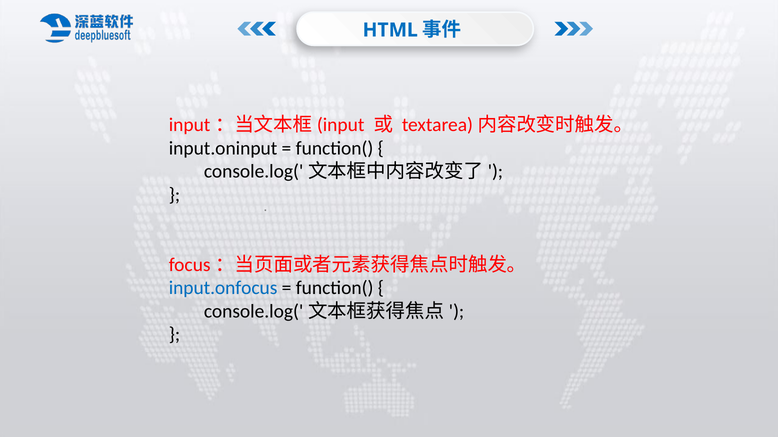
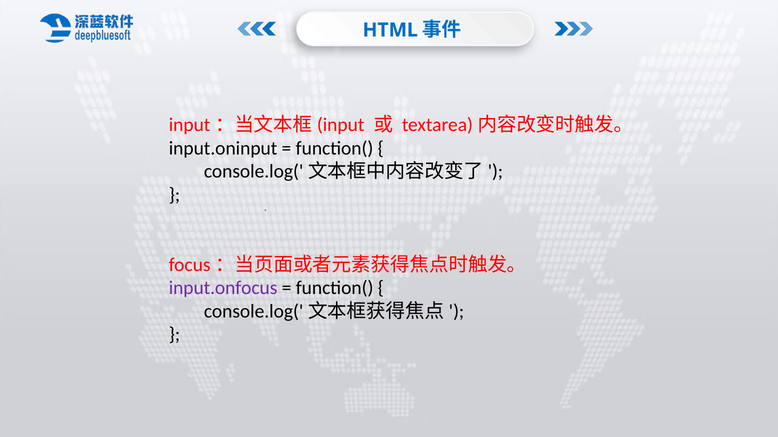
input.onfocus colour: blue -> purple
